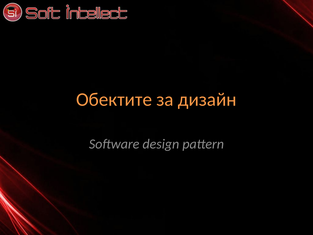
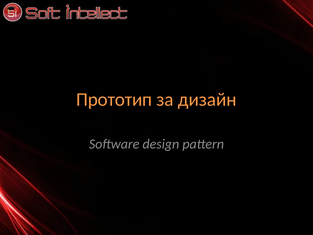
Обектите: Обектите -> Прототип
